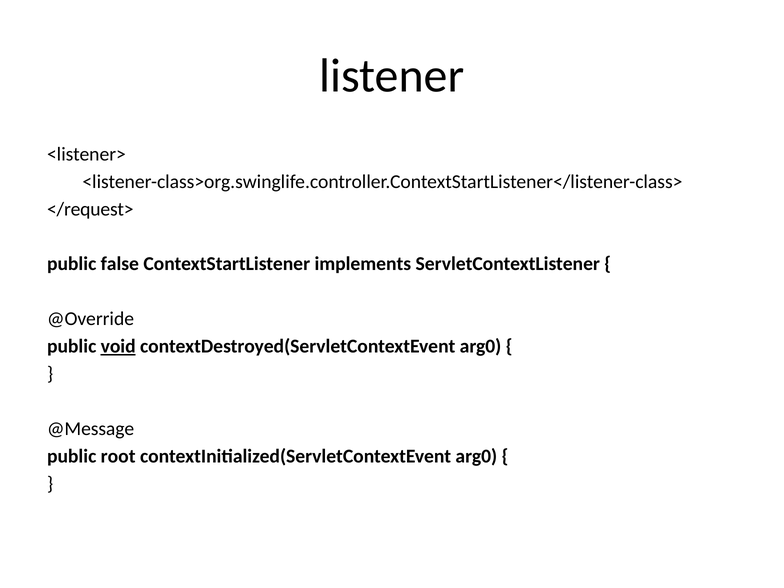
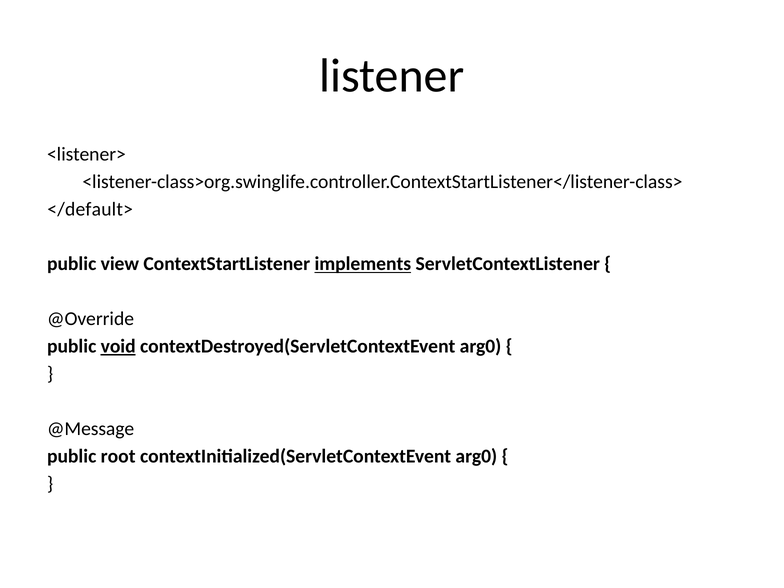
</request>: </request> -> </default>
false: false -> view
implements underline: none -> present
